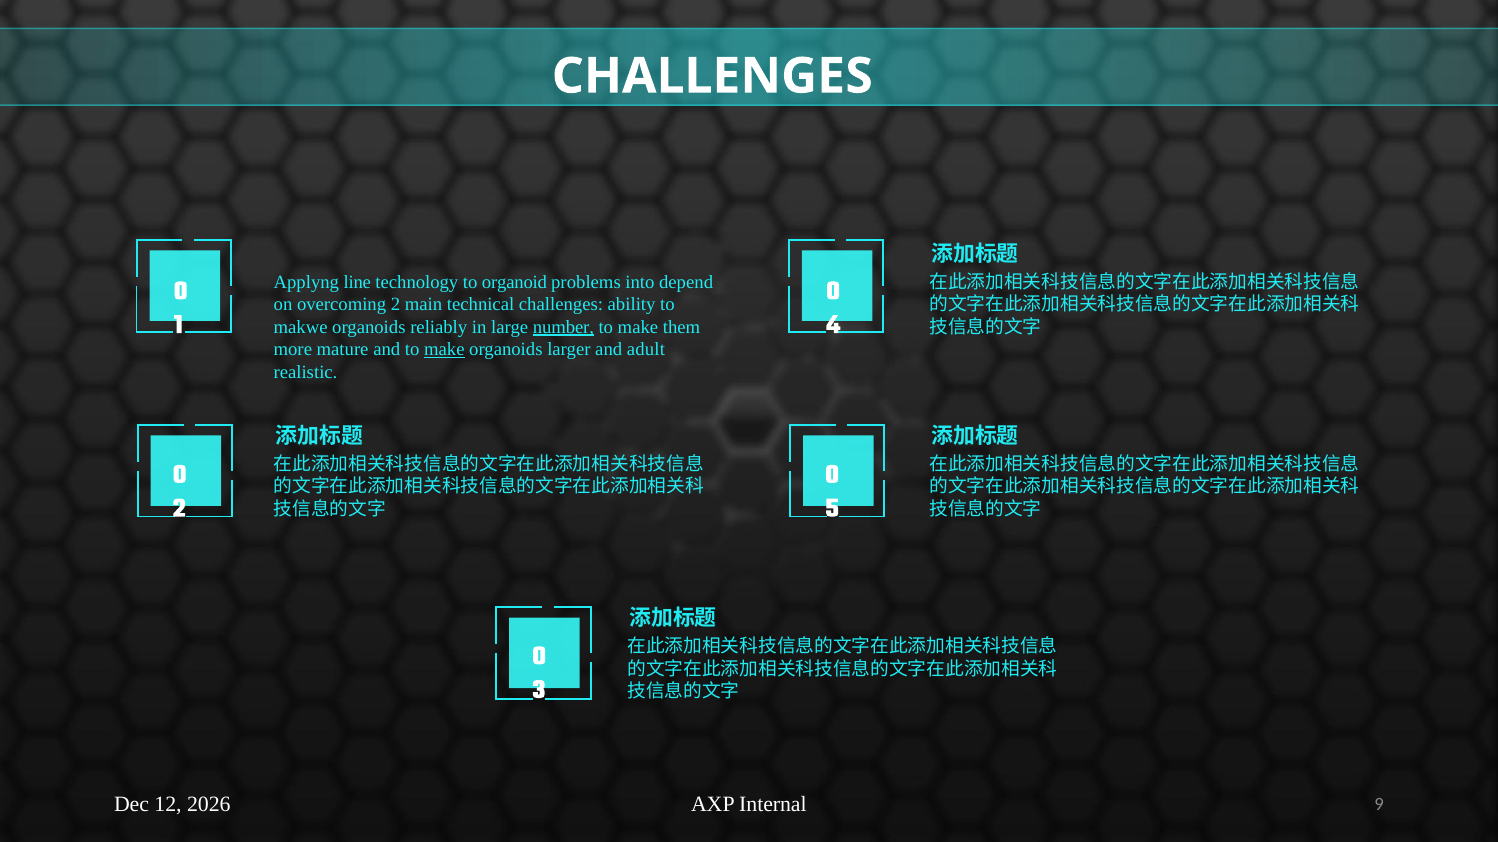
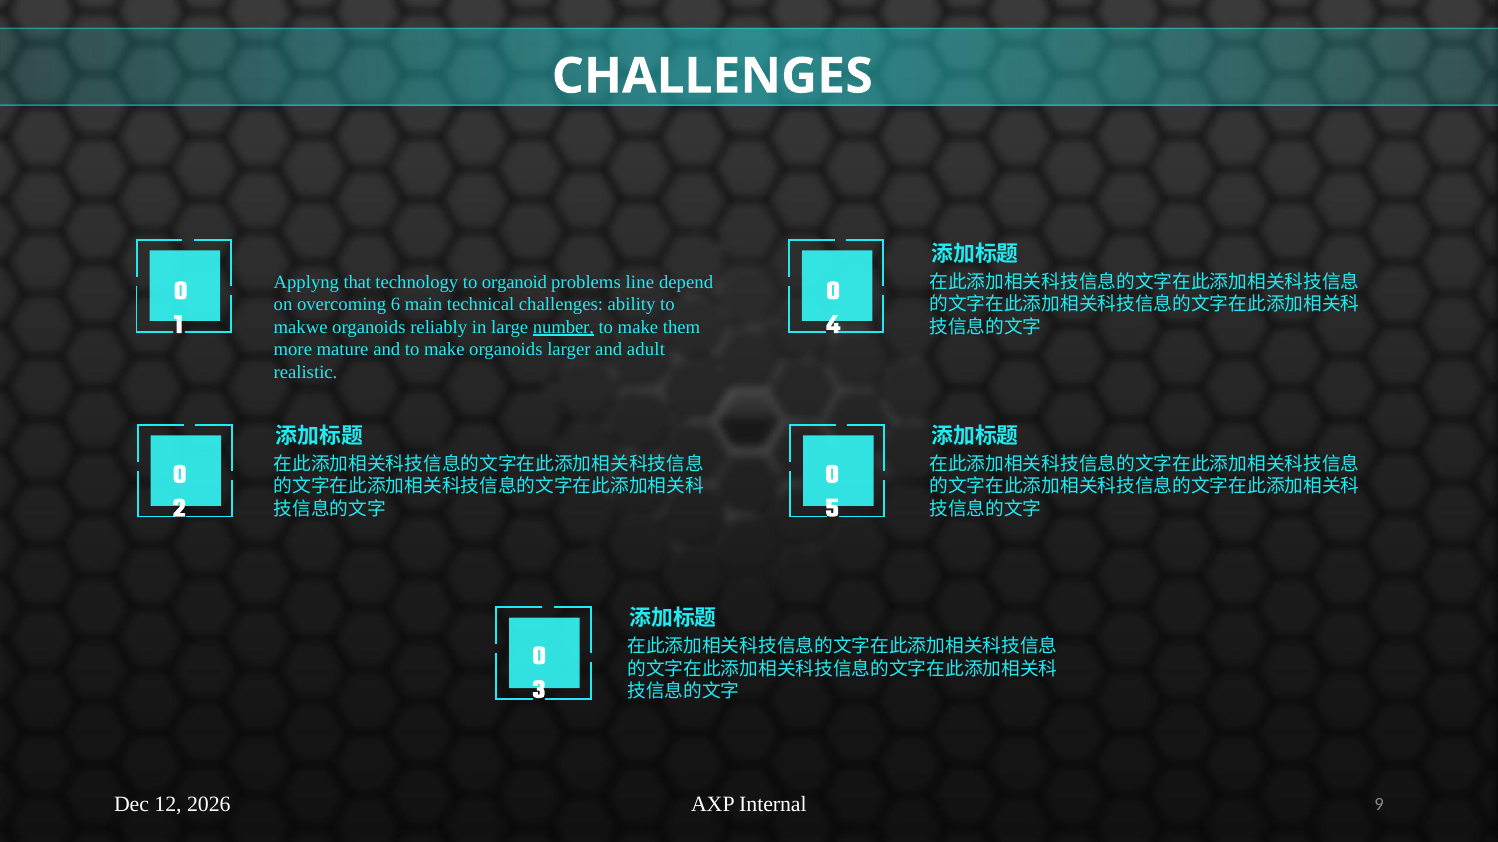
line: line -> that
into: into -> line
overcoming 2: 2 -> 6
make at (444, 350) underline: present -> none
